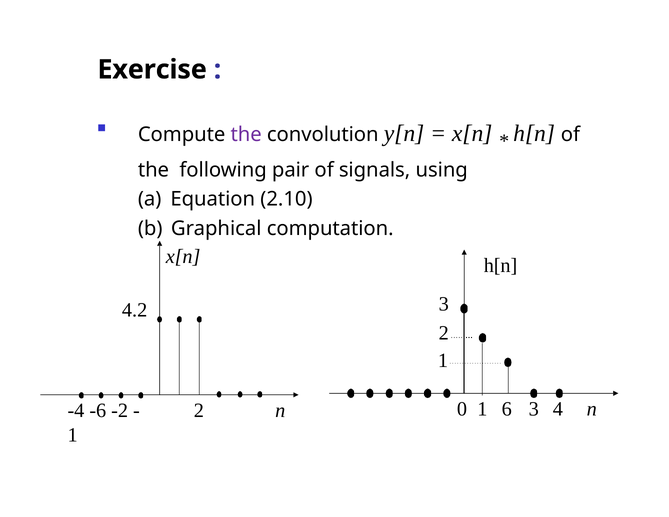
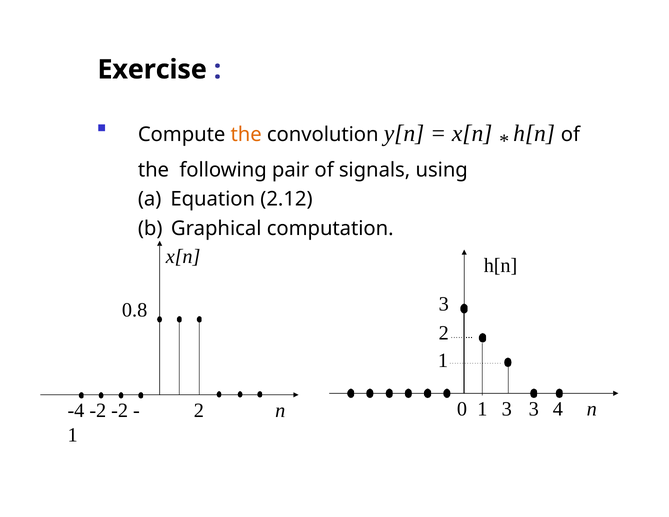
the at (246, 134) colour: purple -> orange
2.10: 2.10 -> 2.12
4.2: 4.2 -> 0.8
1 6: 6 -> 3
-4 -6: -6 -> -2
